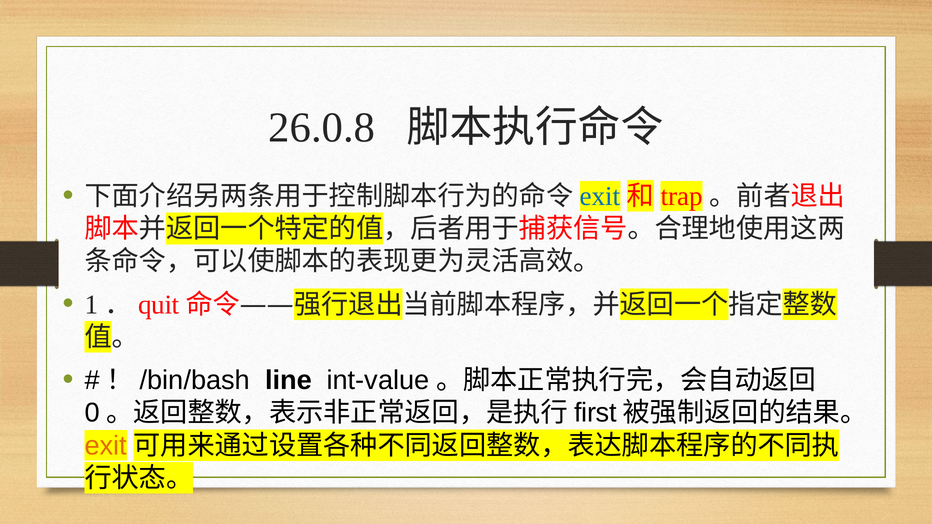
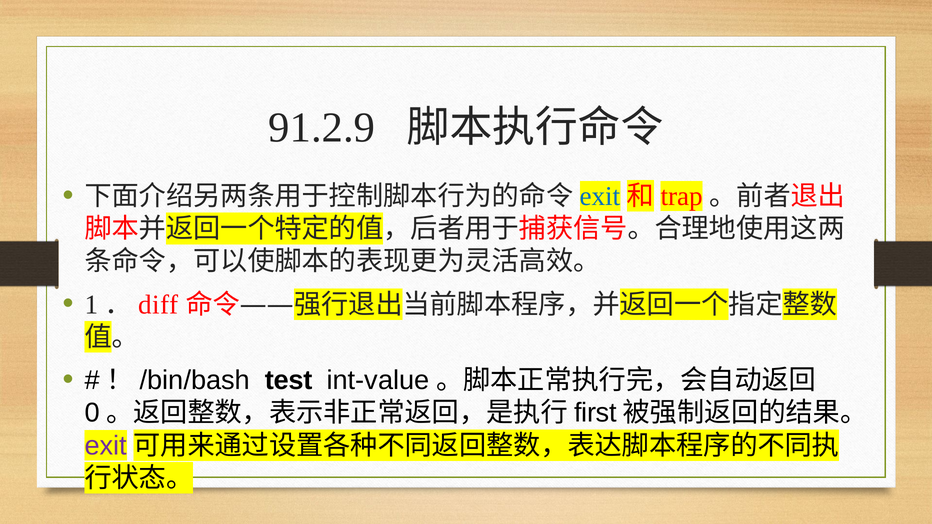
26.0.8: 26.0.8 -> 91.2.9
quit: quit -> diff
line: line -> test
exit at (106, 446) colour: orange -> purple
